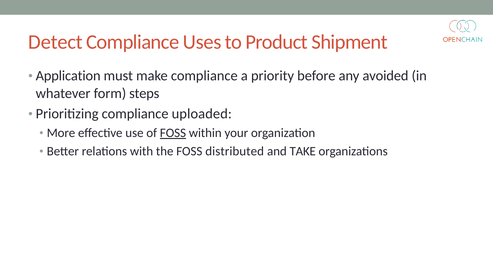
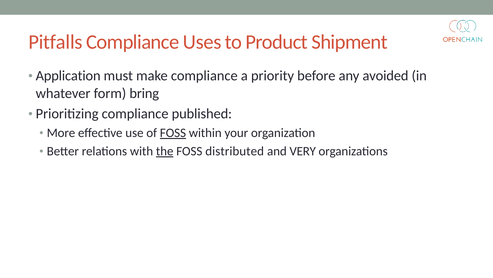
Detect: Detect -> Pitfalls
steps: steps -> bring
uploaded: uploaded -> published
the underline: none -> present
TAKE: TAKE -> VERY
